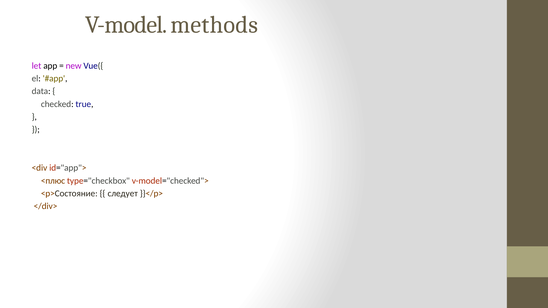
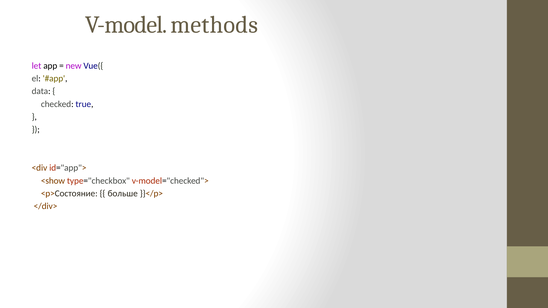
<плюс: <плюс -> <show
следует: следует -> больше
